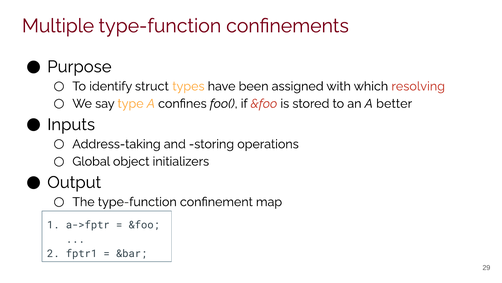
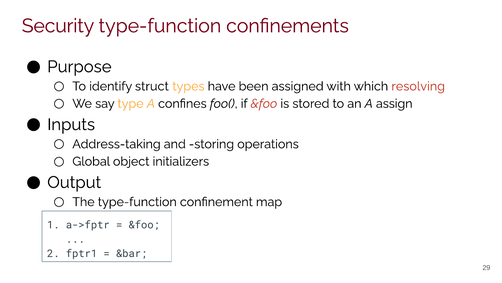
Multiple: Multiple -> Security
better: better -> assign
